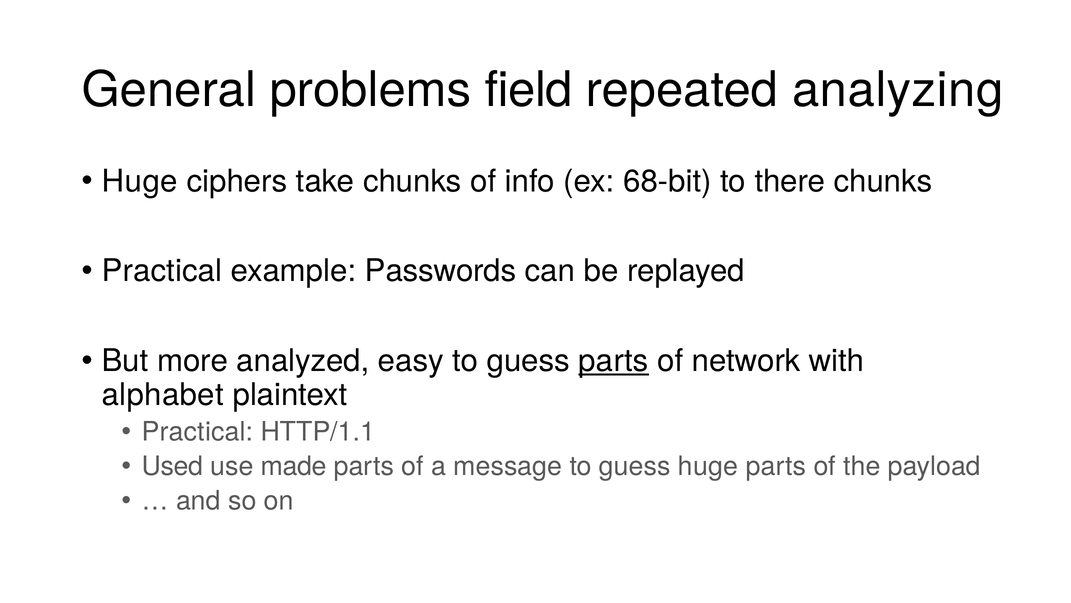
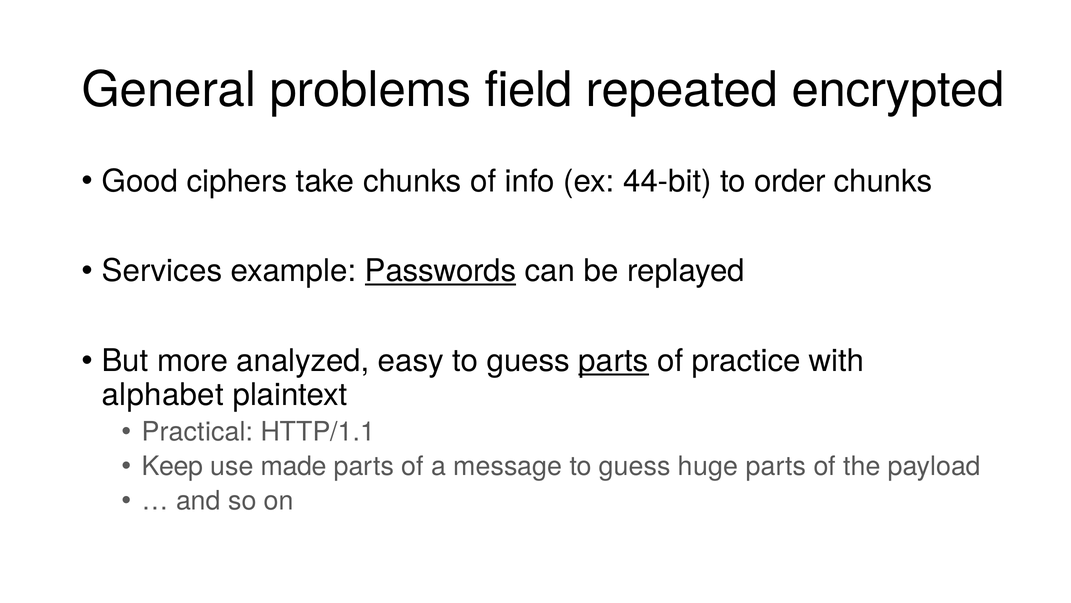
analyzing: analyzing -> encrypted
Huge at (140, 181): Huge -> Good
68-bit: 68-bit -> 44-bit
there: there -> order
Practical at (162, 271): Practical -> Services
Passwords underline: none -> present
network: network -> practice
Used: Used -> Keep
